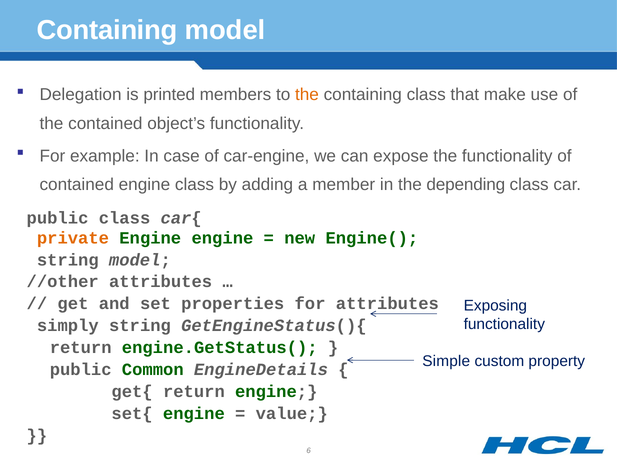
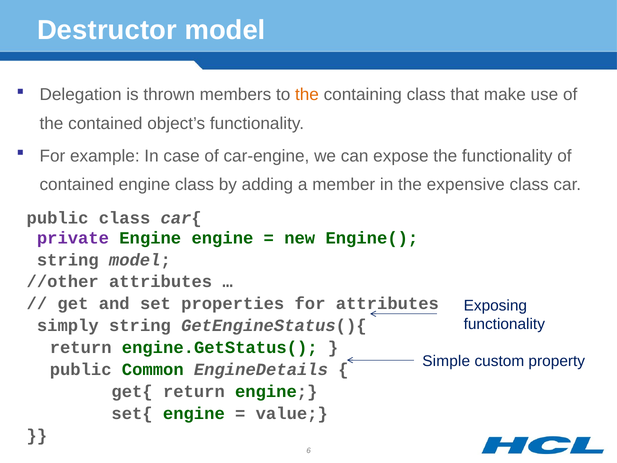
Containing at (107, 30): Containing -> Destructor
printed: printed -> thrown
depending: depending -> expensive
private colour: orange -> purple
